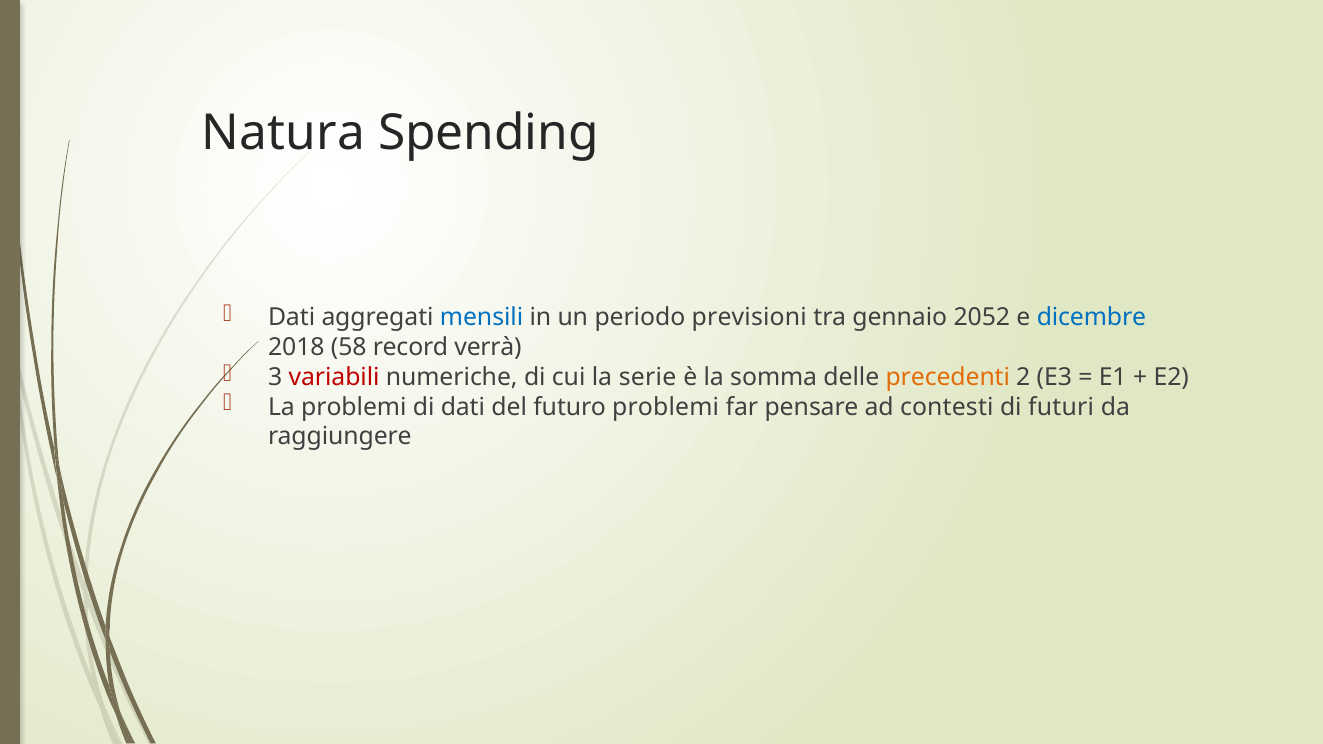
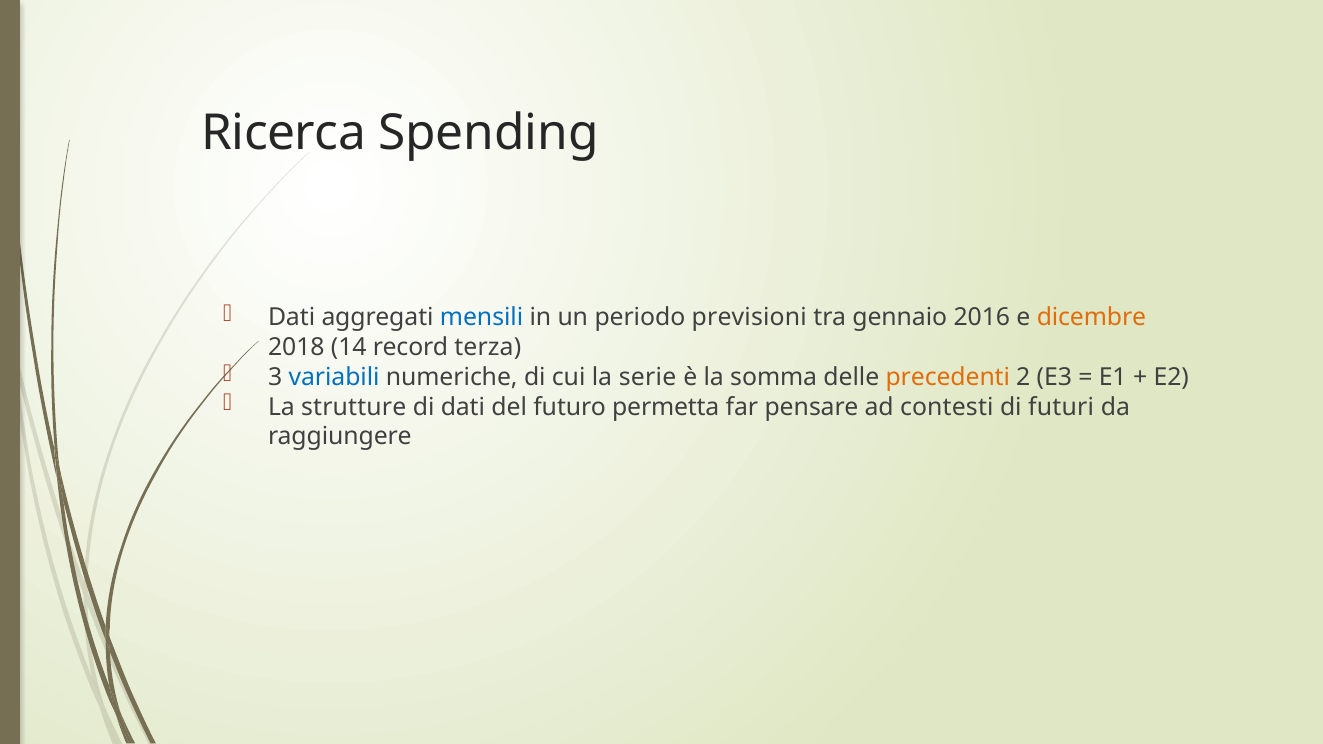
Natura: Natura -> Ricerca
2052: 2052 -> 2016
dicembre colour: blue -> orange
58: 58 -> 14
verrà: verrà -> terza
variabili colour: red -> blue
La problemi: problemi -> strutture
futuro problemi: problemi -> permetta
